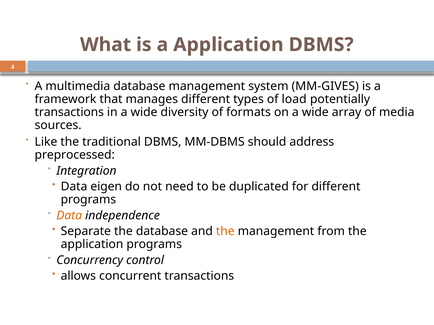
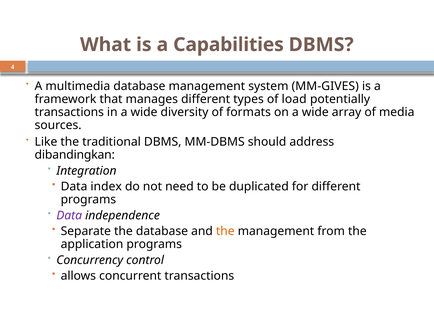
a Application: Application -> Capabilities
preprocessed: preprocessed -> dibandingkan
eigen: eigen -> index
Data at (69, 216) colour: orange -> purple
